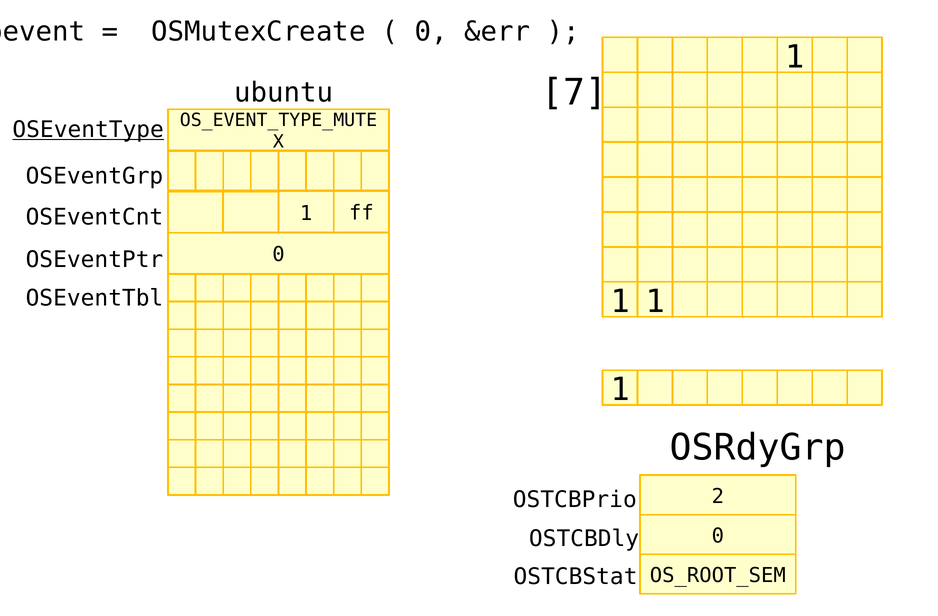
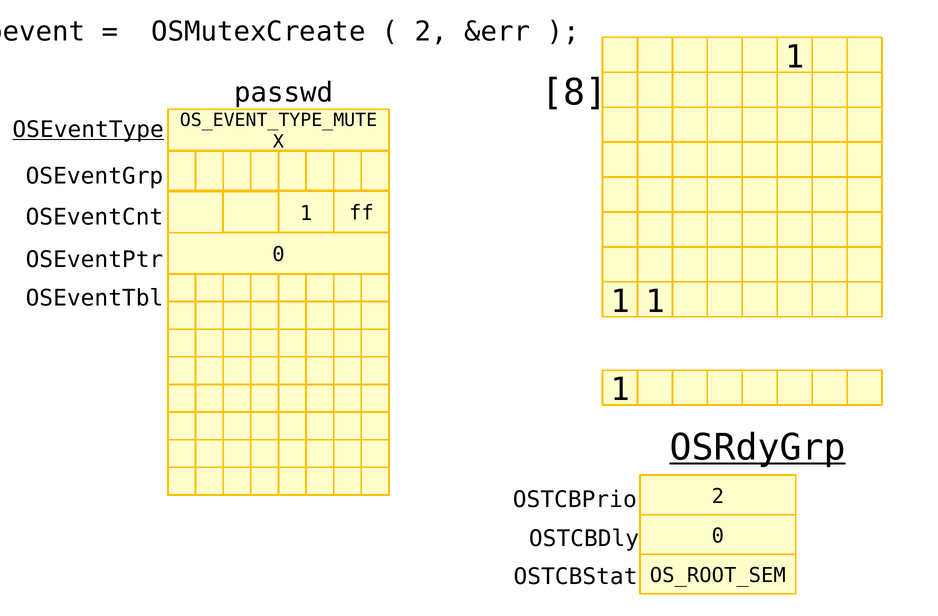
0 at (431, 32): 0 -> 2
7: 7 -> 8
ubuntu: ubuntu -> passwd
OSRdyGrp underline: none -> present
